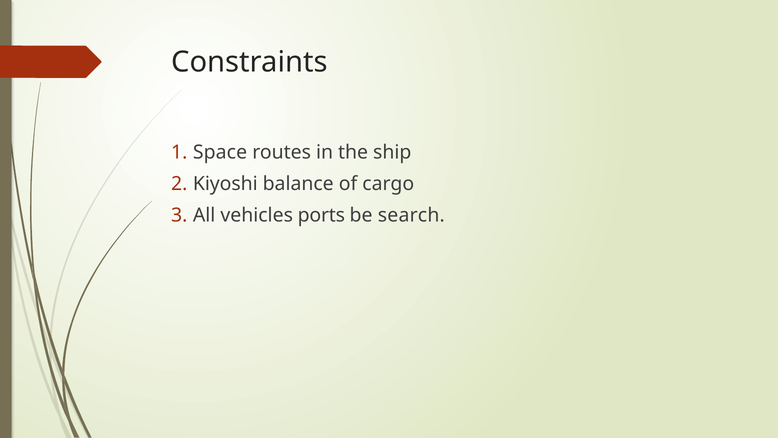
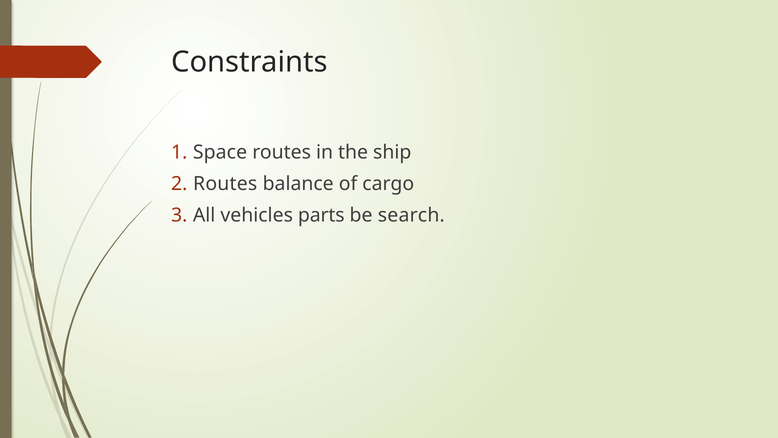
Kiyoshi at (225, 184): Kiyoshi -> Routes
ports: ports -> parts
